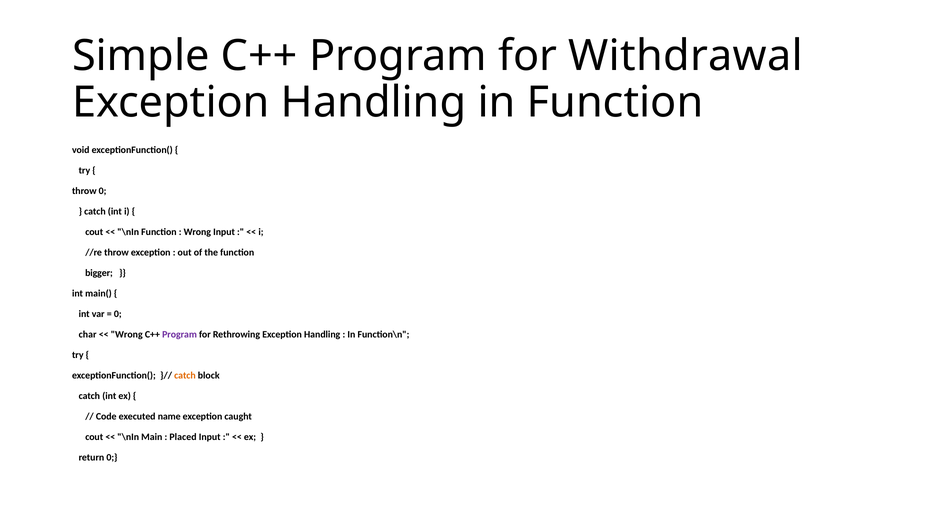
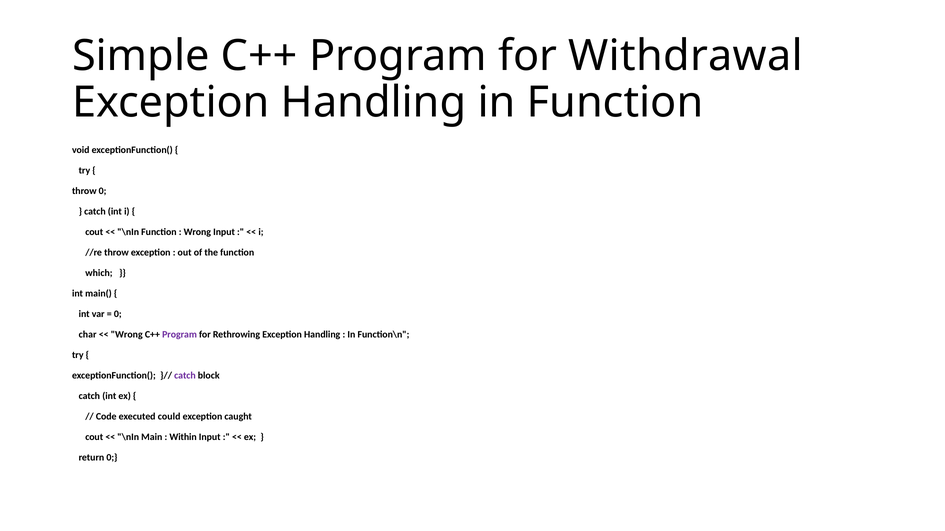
bigger: bigger -> which
catch at (185, 376) colour: orange -> purple
name: name -> could
Placed: Placed -> Within
